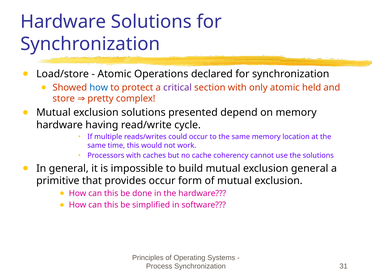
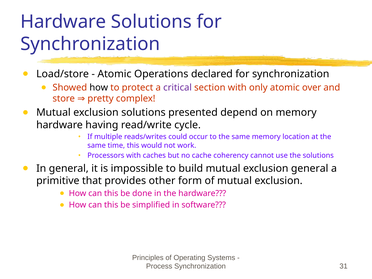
how at (99, 87) colour: blue -> black
held: held -> over
provides occur: occur -> other
